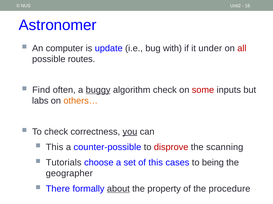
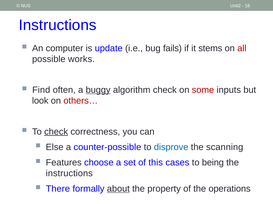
Astronomer at (58, 25): Astronomer -> Instructions
with: with -> fails
under: under -> stems
routes: routes -> works
labs: labs -> look
others… colour: orange -> red
check at (56, 132) underline: none -> present
you underline: present -> none
This at (55, 148): This -> Else
disprove colour: red -> blue
Tutorials: Tutorials -> Features
geographer at (69, 174): geographer -> instructions
procedure: procedure -> operations
